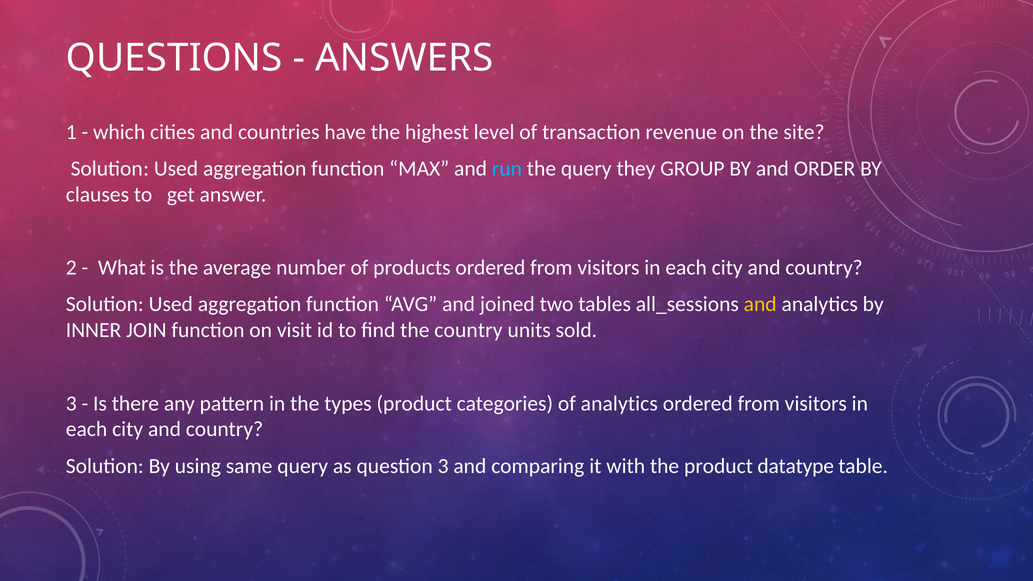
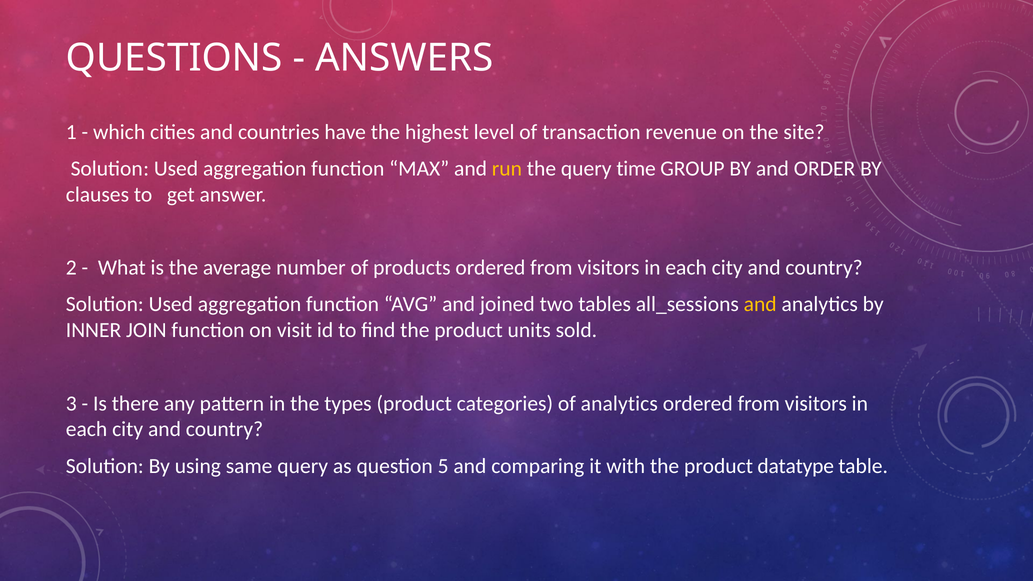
run colour: light blue -> yellow
they: they -> time
find the country: country -> product
question 3: 3 -> 5
